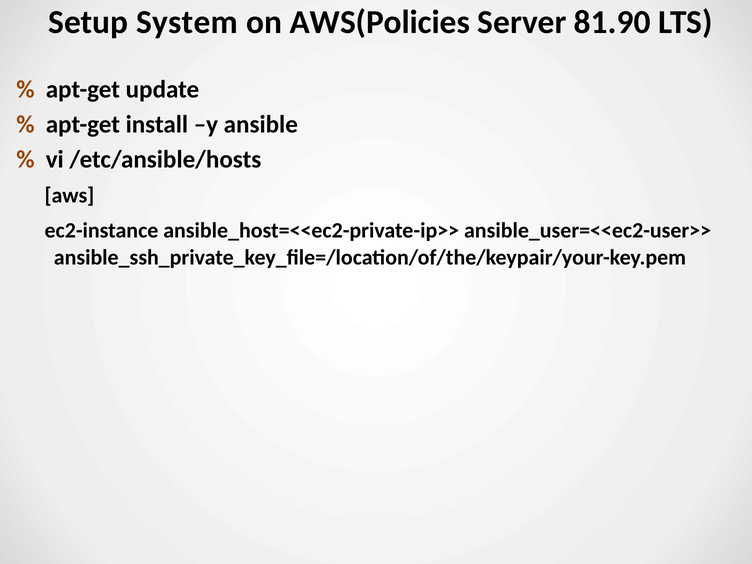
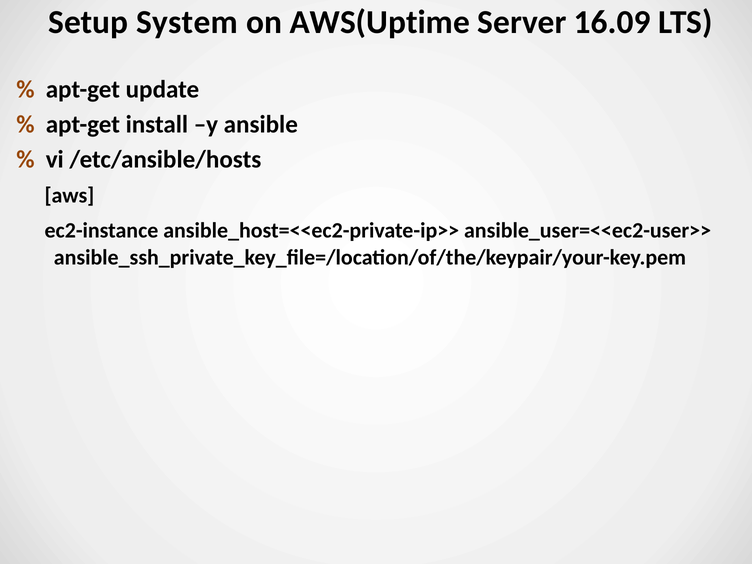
AWS(Policies: AWS(Policies -> AWS(Uptime
81.90: 81.90 -> 16.09
